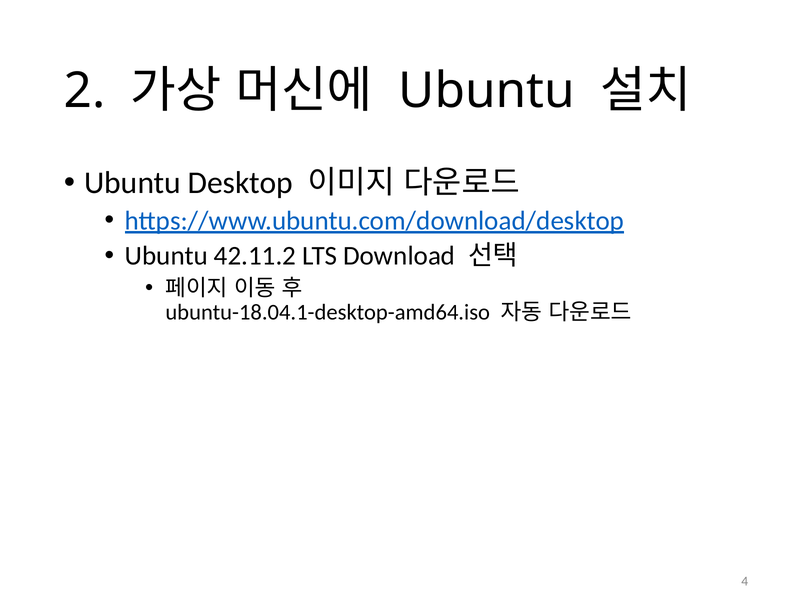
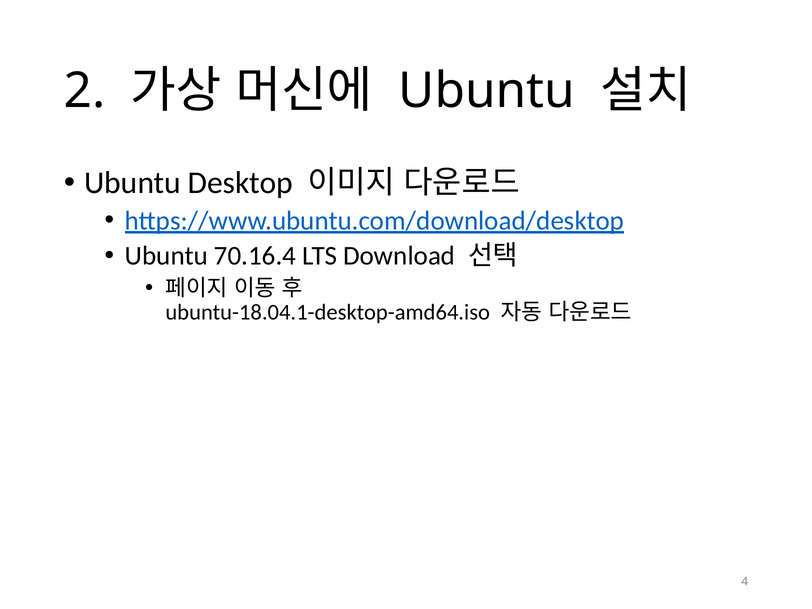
42.11.2: 42.11.2 -> 70.16.4
